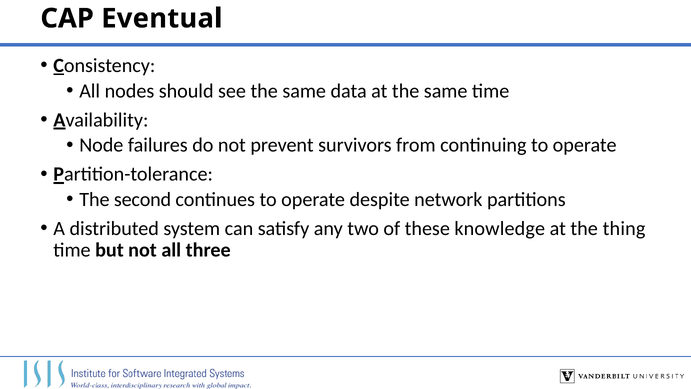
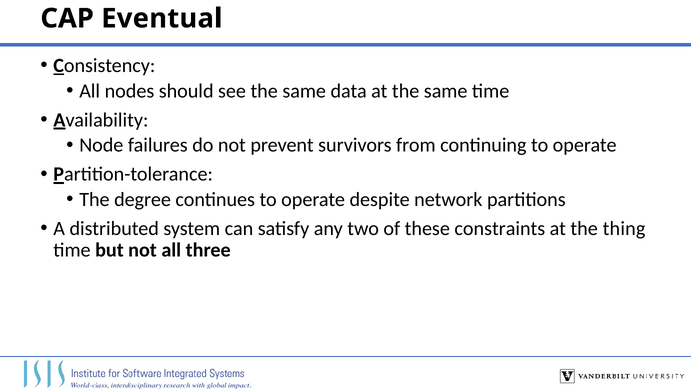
second: second -> degree
knowledge: knowledge -> constraints
